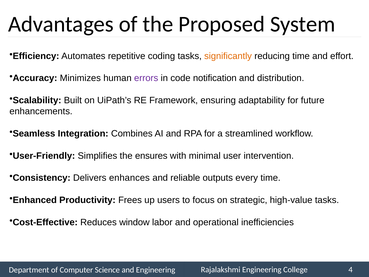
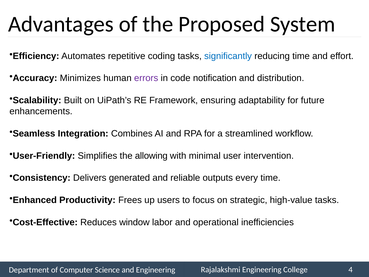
significantly colour: orange -> blue
ensures: ensures -> allowing
enhances: enhances -> generated
